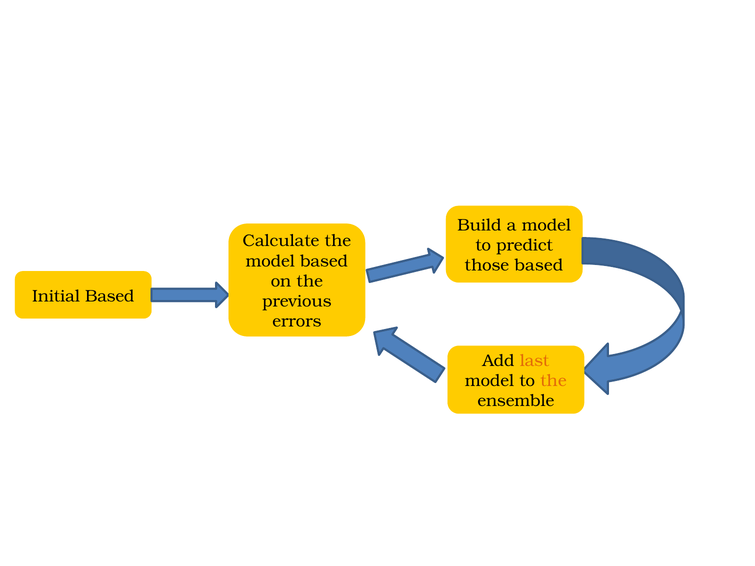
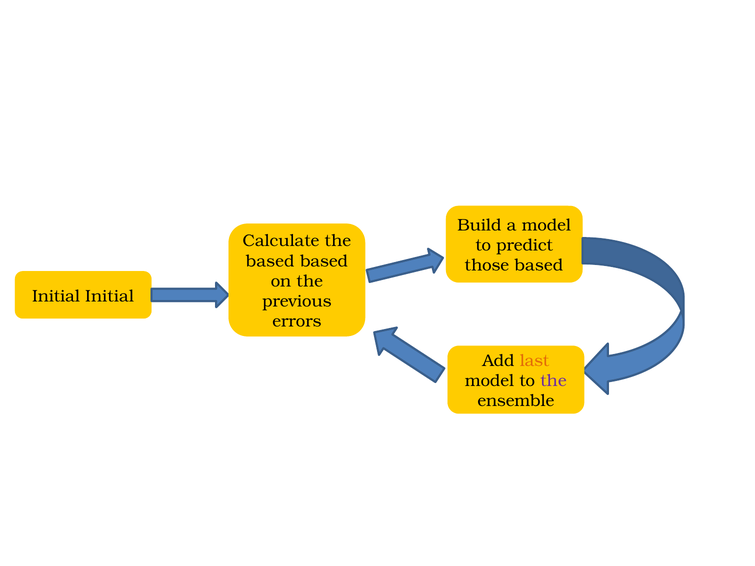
model at (270, 261): model -> based
Initial Based: Based -> Initial
the at (553, 381) colour: orange -> purple
